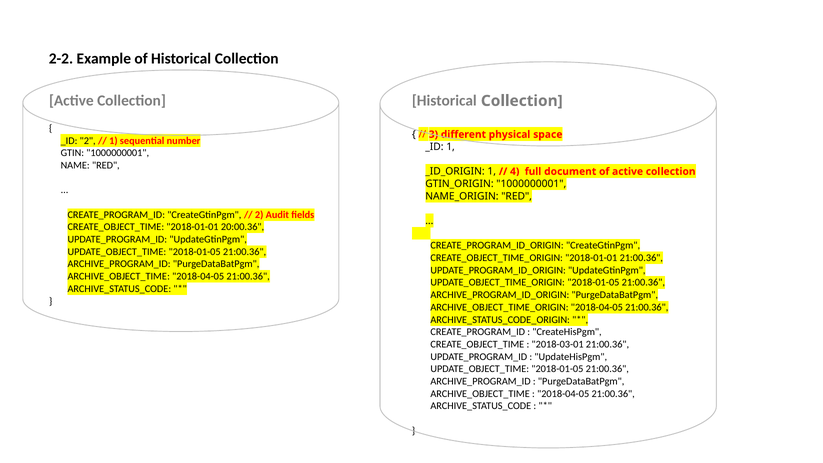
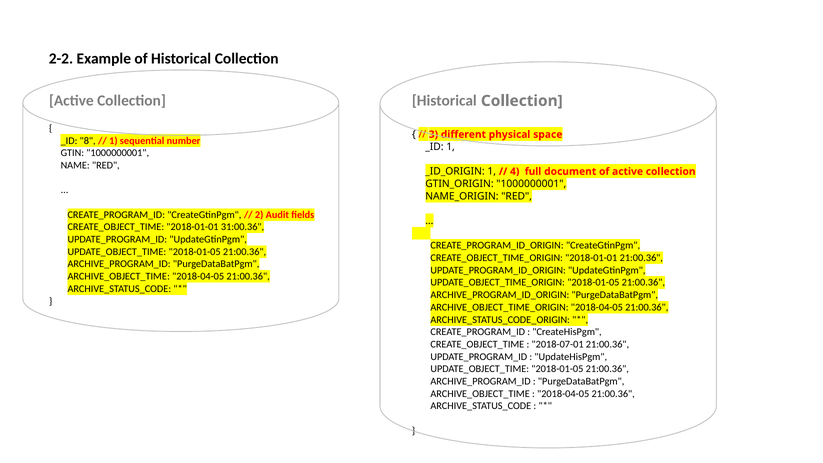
_ID 2: 2 -> 8
20:00.36: 20:00.36 -> 31:00.36
2018-03-01: 2018-03-01 -> 2018-07-01
